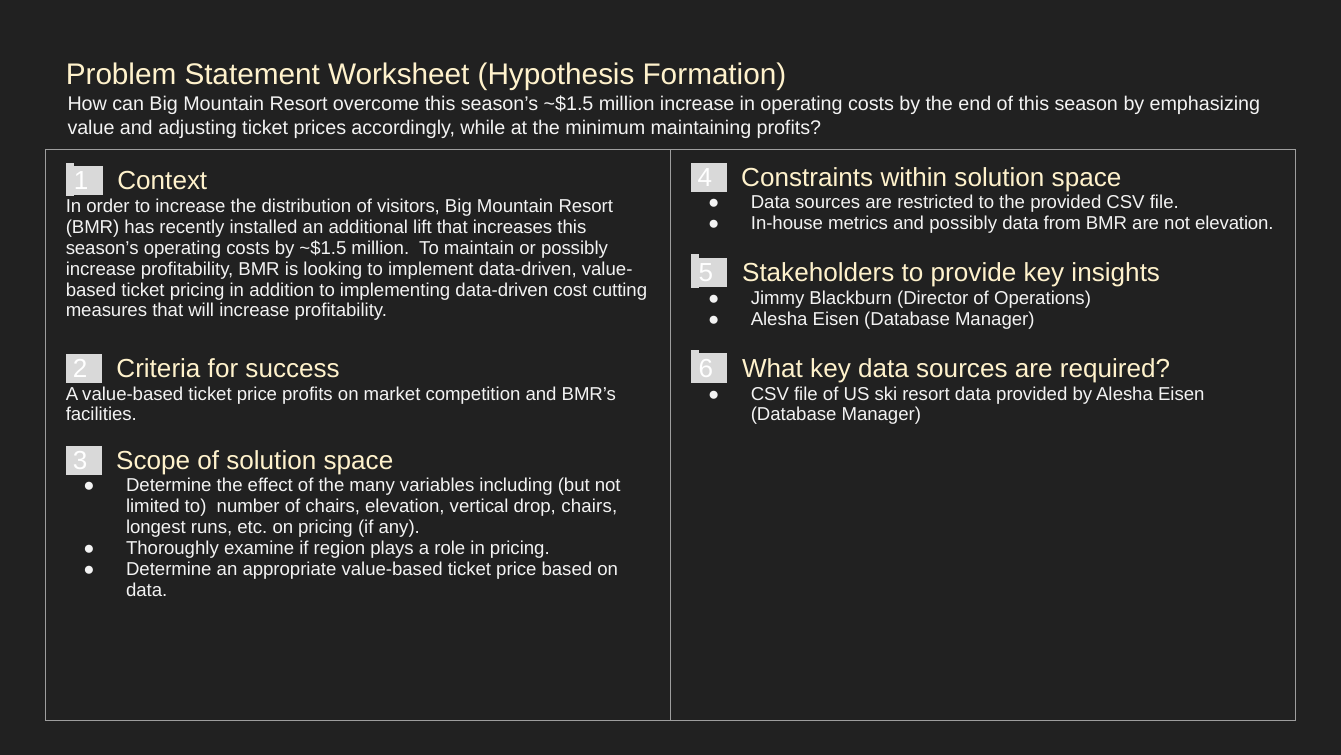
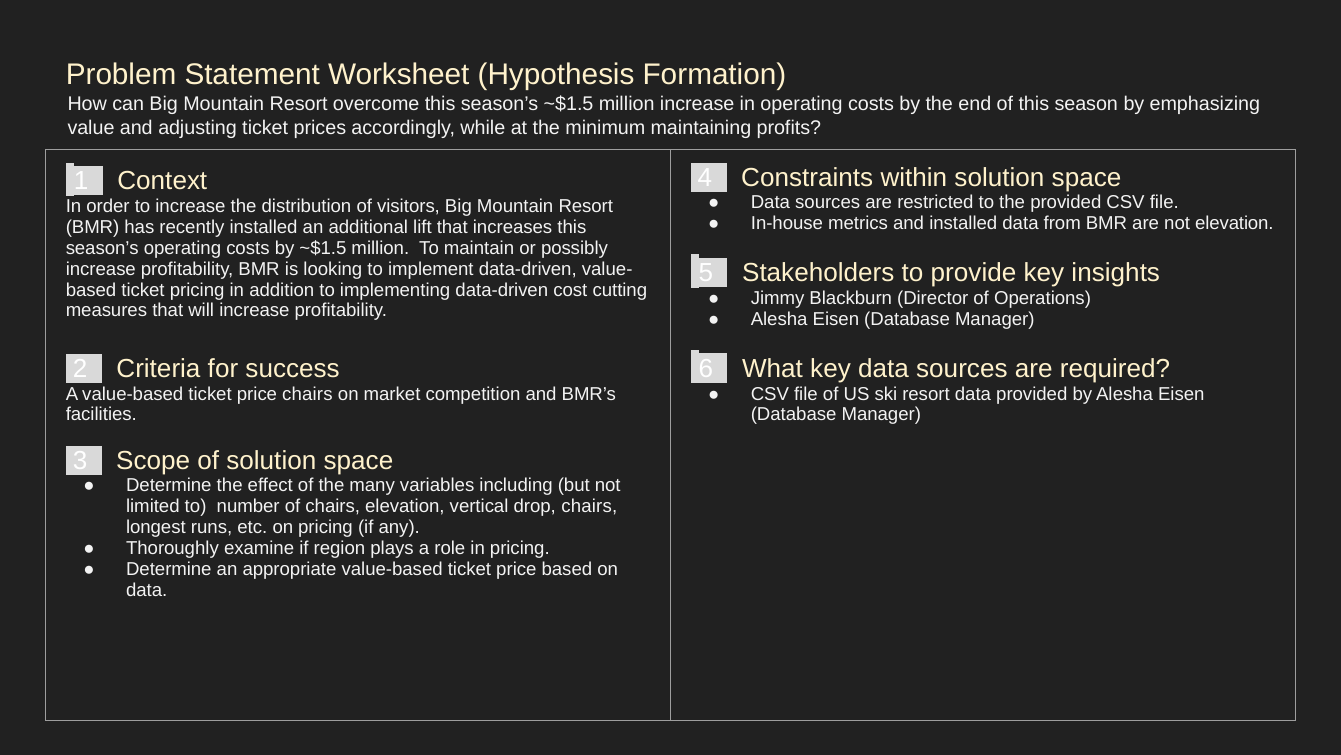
and possibly: possibly -> installed
price profits: profits -> chairs
